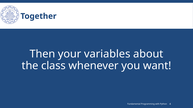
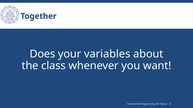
Then: Then -> Does
